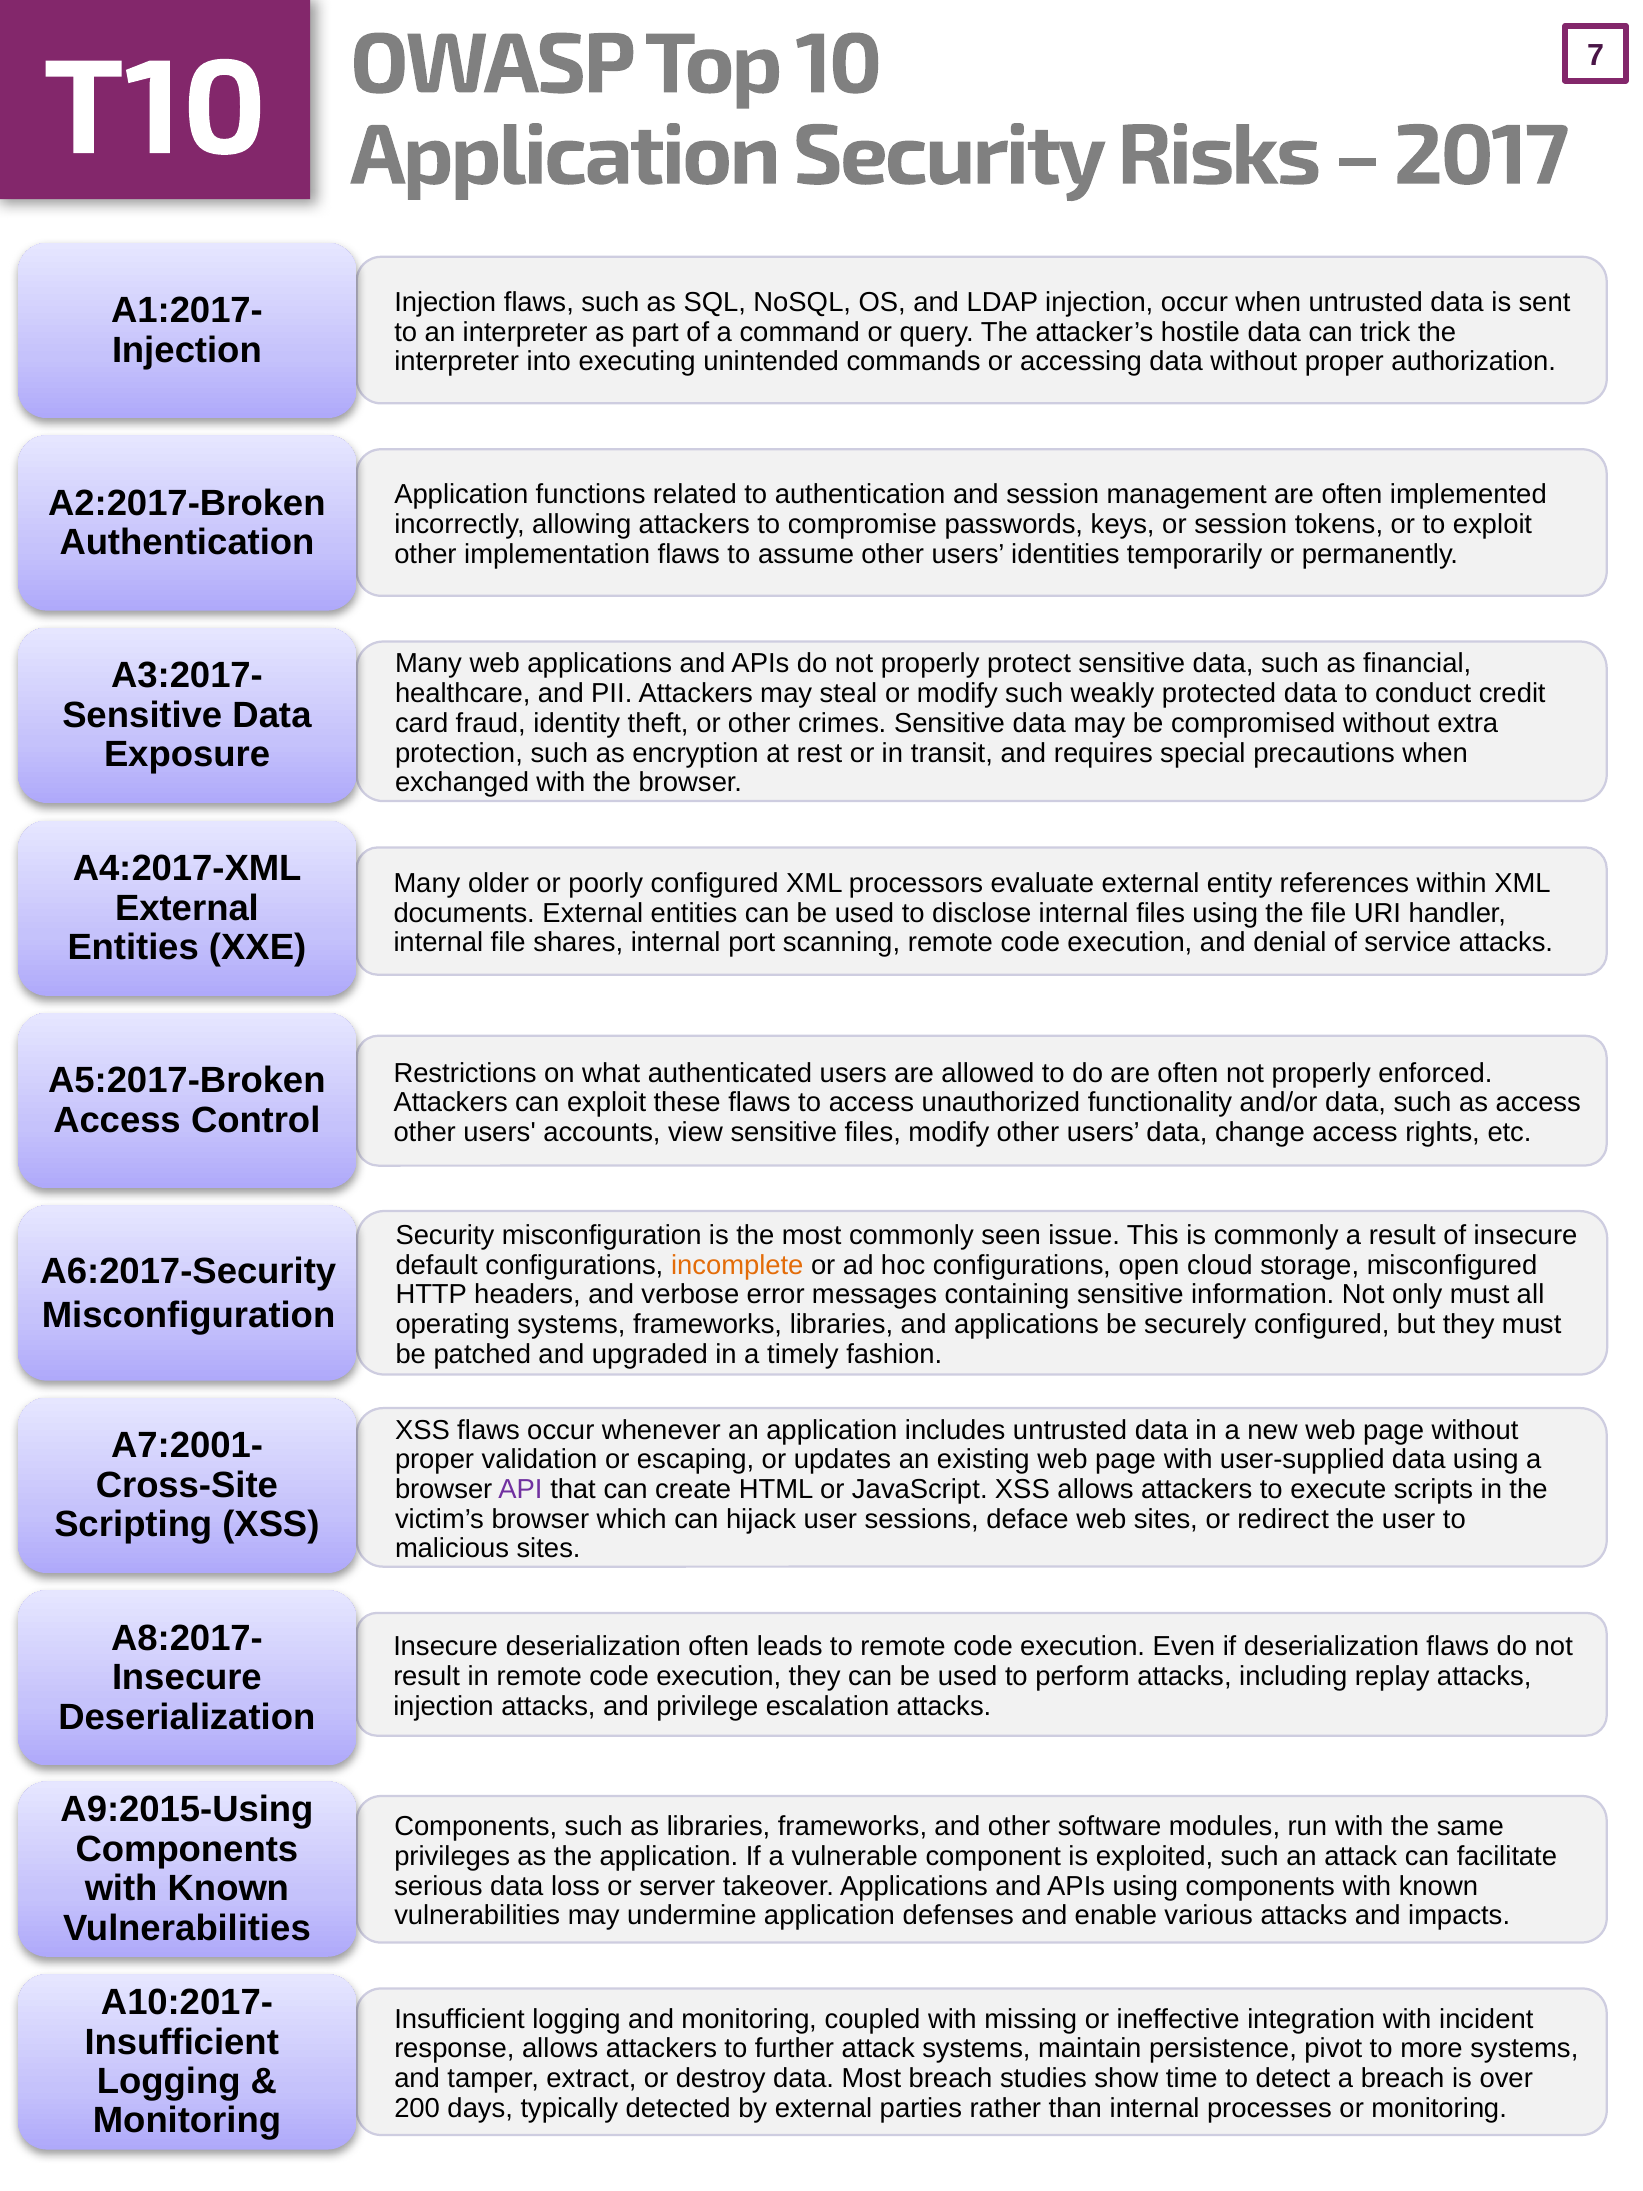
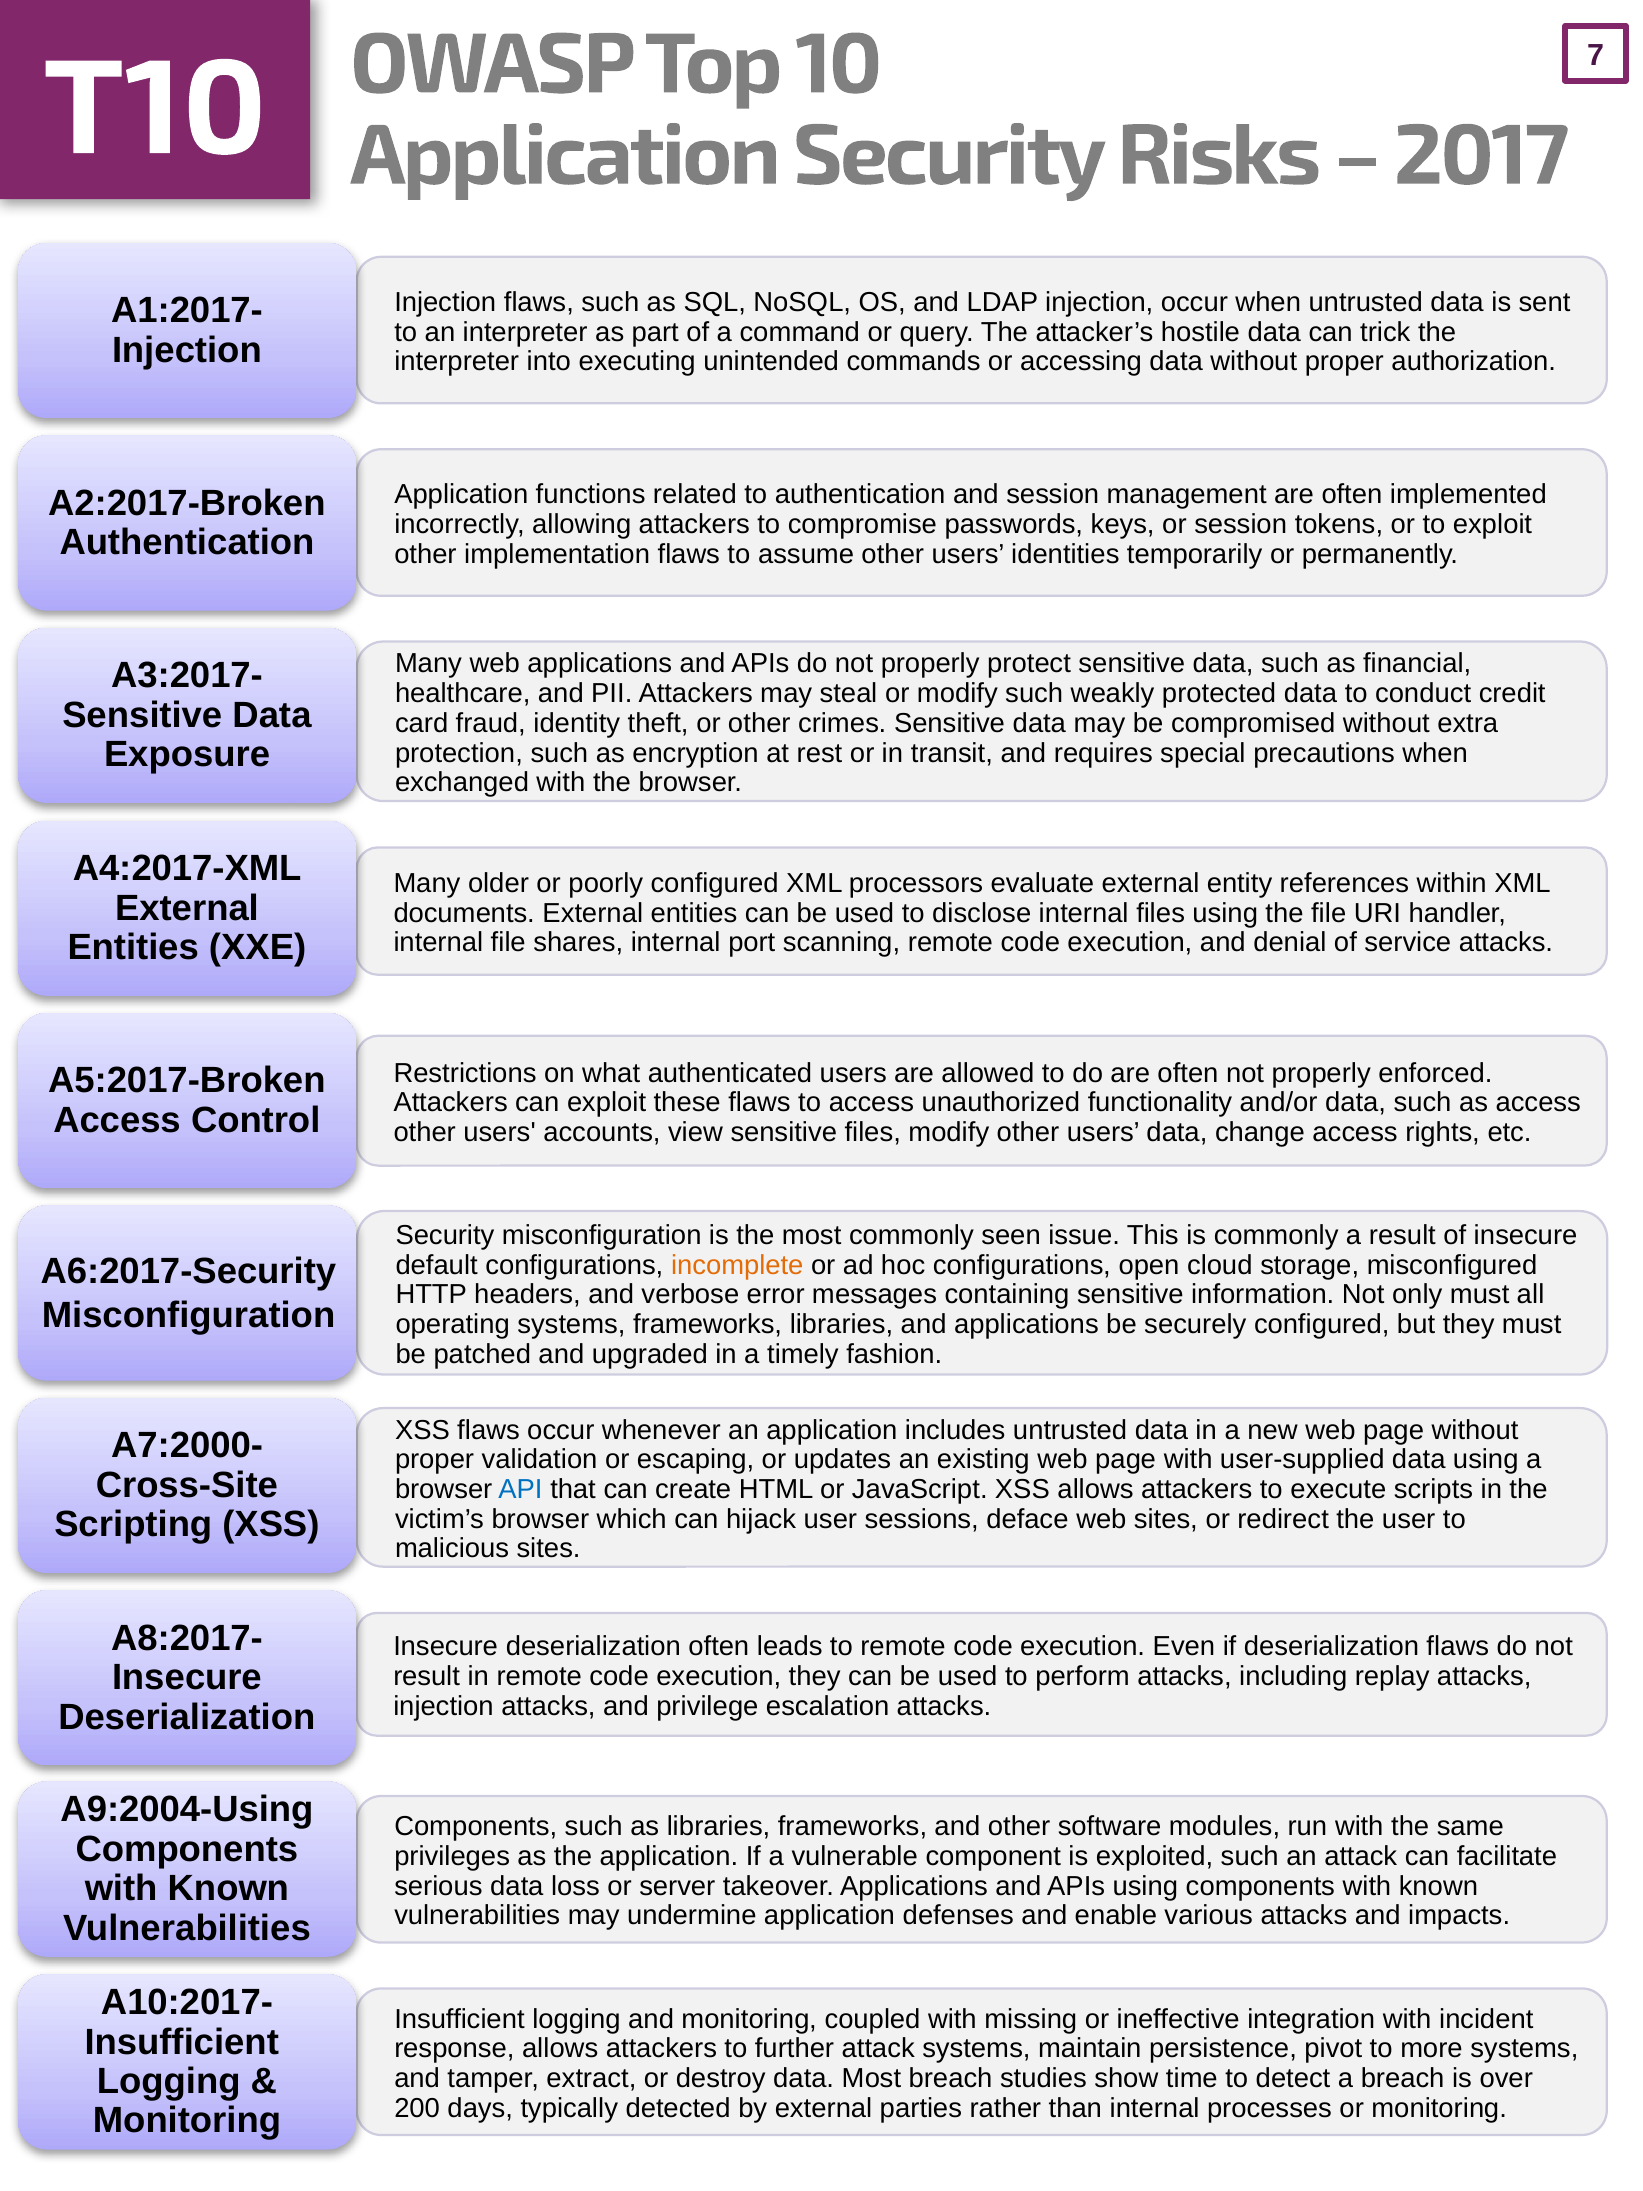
A7:2001-: A7:2001- -> A7:2000-
API colour: purple -> blue
A9:2015-Using: A9:2015-Using -> A9:2004-Using
